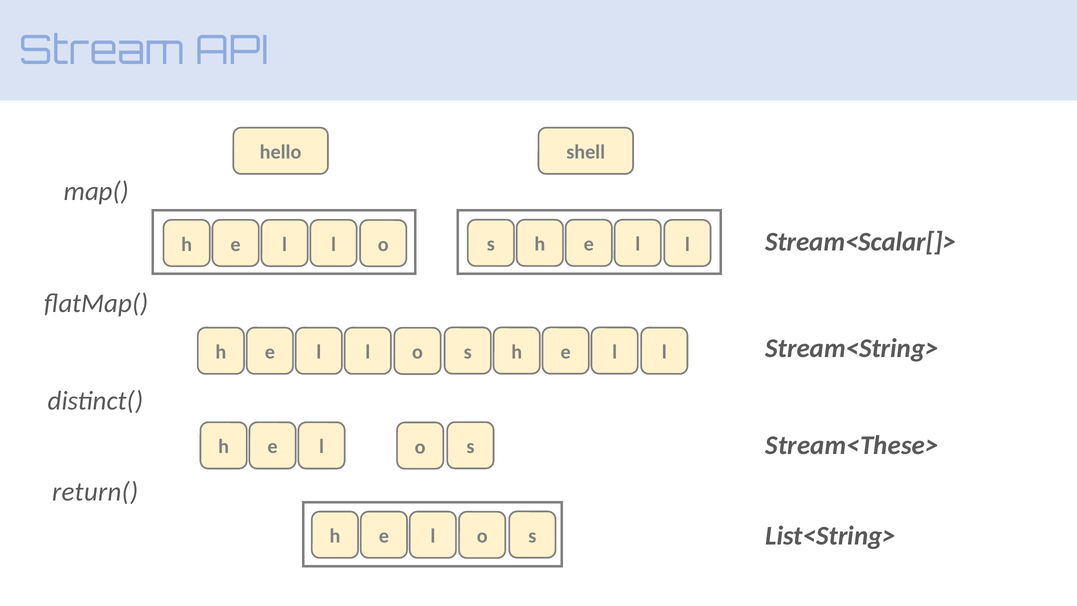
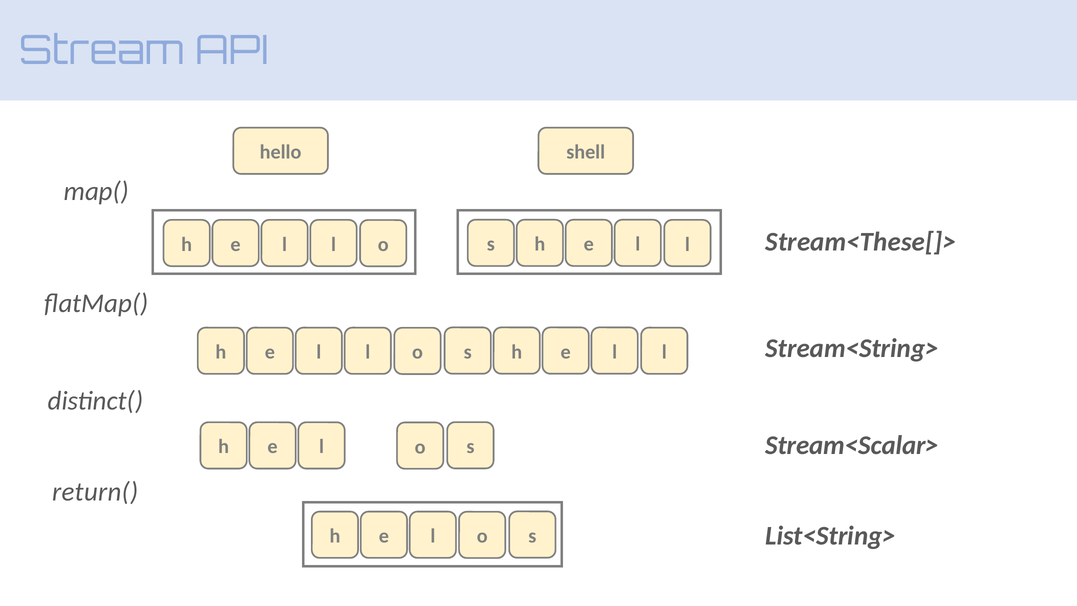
Stream<Scalar[]>: Stream<Scalar[]> -> Stream<These[]>
Stream<These>: Stream<These> -> Stream<Scalar>
